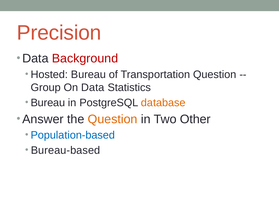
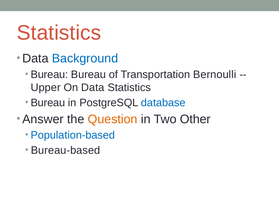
Precision at (59, 33): Precision -> Statistics
Background colour: red -> blue
Hosted at (49, 75): Hosted -> Bureau
Transportation Question: Question -> Bernoulli
Group: Group -> Upper
database colour: orange -> blue
